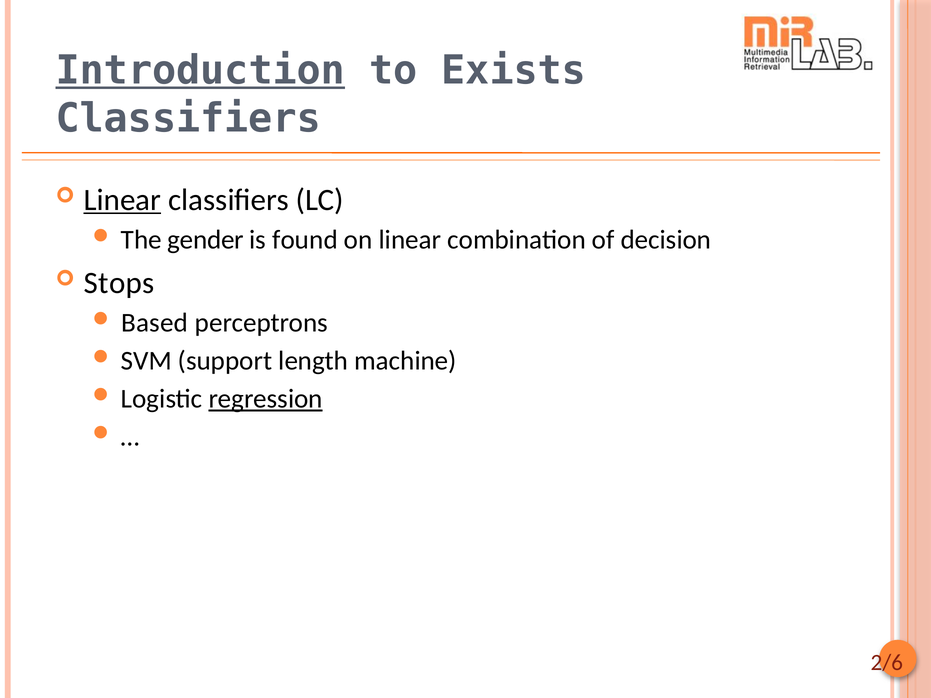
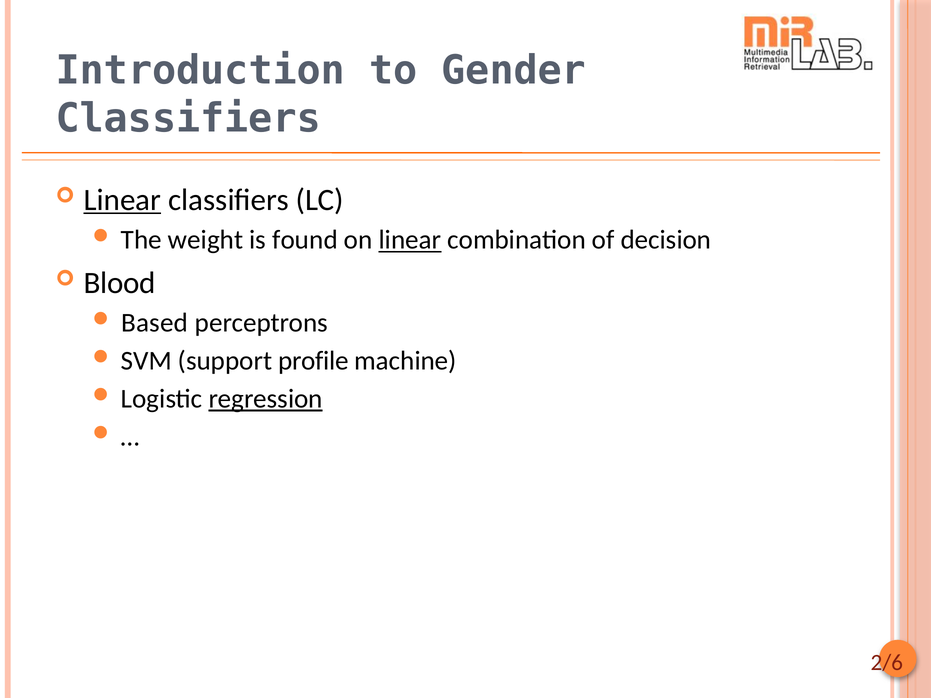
Introduction underline: present -> none
Exists: Exists -> Gender
gender: gender -> weight
linear at (410, 240) underline: none -> present
Stops: Stops -> Blood
length: length -> profile
